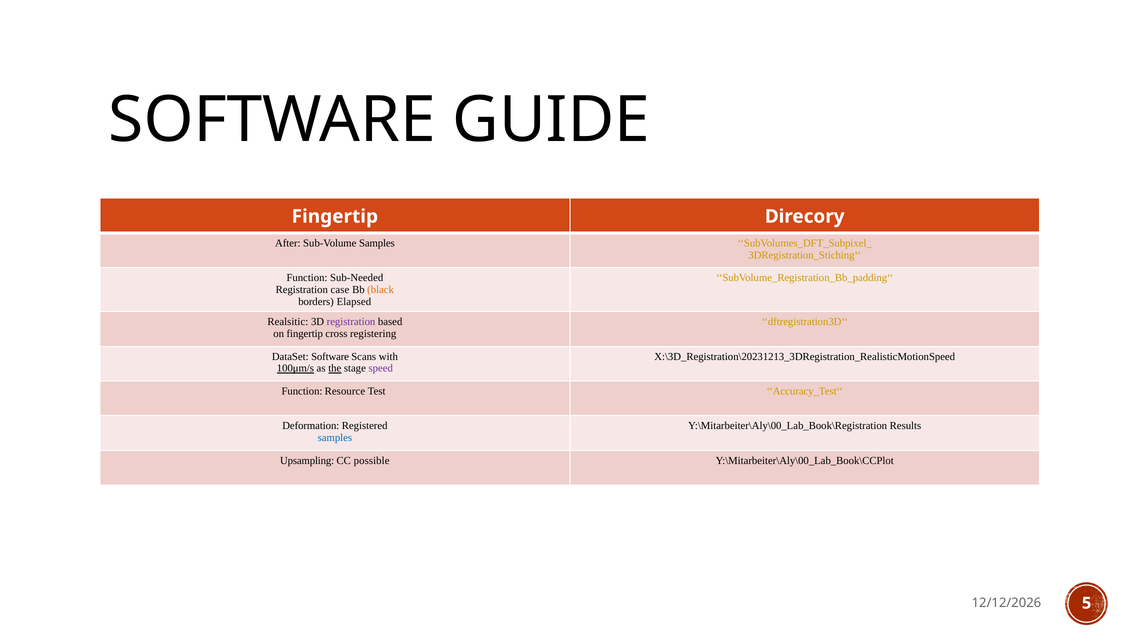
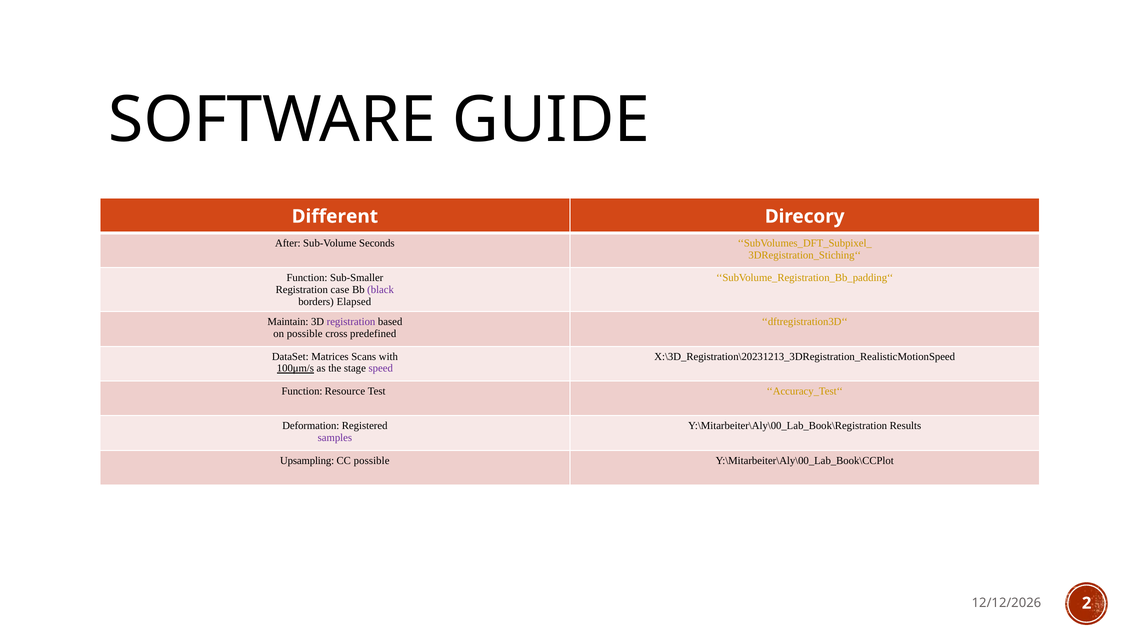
Fingertip at (335, 216): Fingertip -> Different
Sub-Volume Samples: Samples -> Seconds
Sub-Needed: Sub-Needed -> Sub-Smaller
black colour: orange -> purple
Realsitic: Realsitic -> Maintain
on fingertip: fingertip -> possible
registering: registering -> predefined
DataSet Software: Software -> Matrices
the underline: present -> none
samples at (335, 438) colour: blue -> purple
5: 5 -> 2
